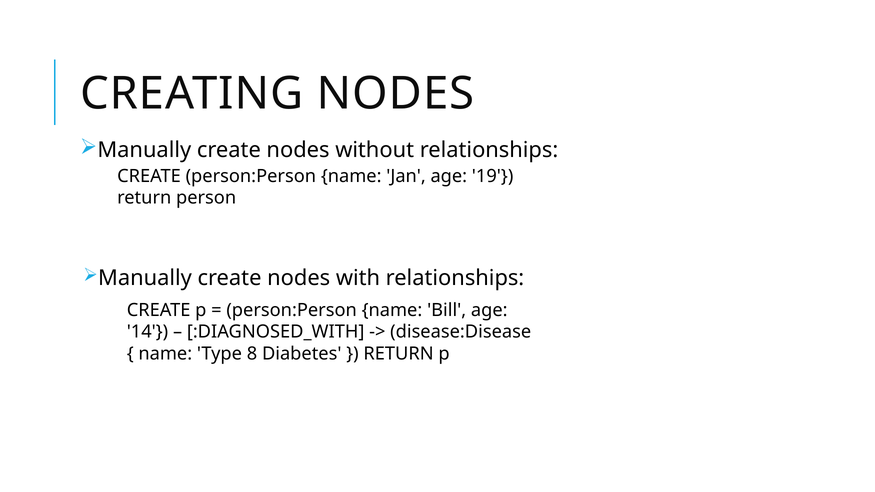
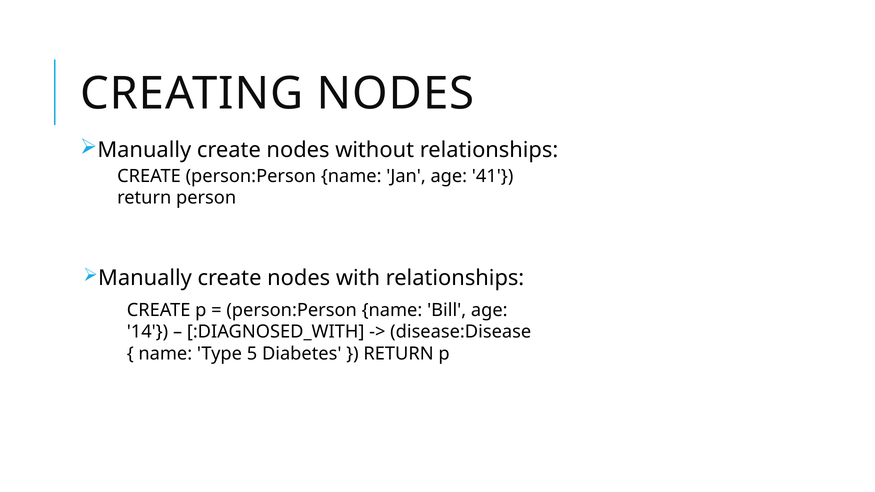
19: 19 -> 41
8: 8 -> 5
